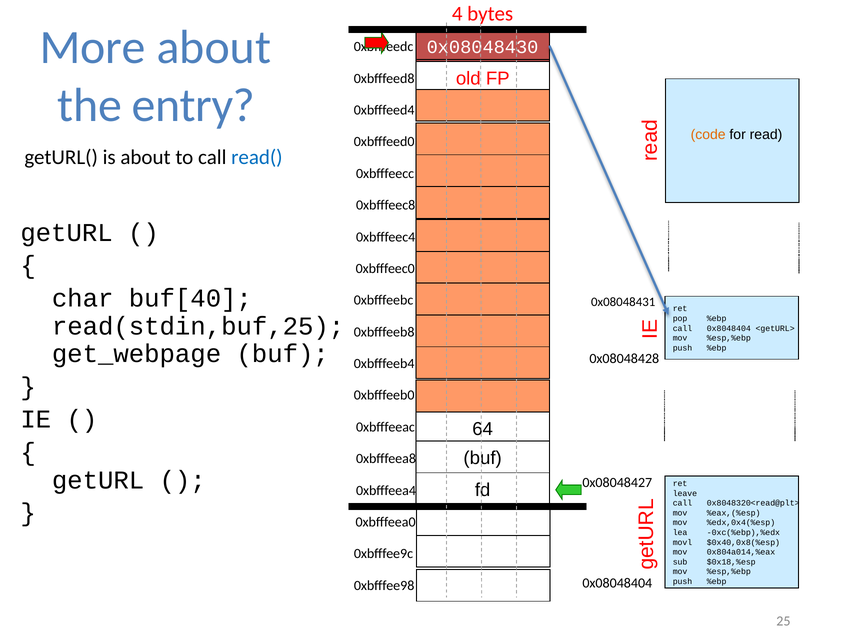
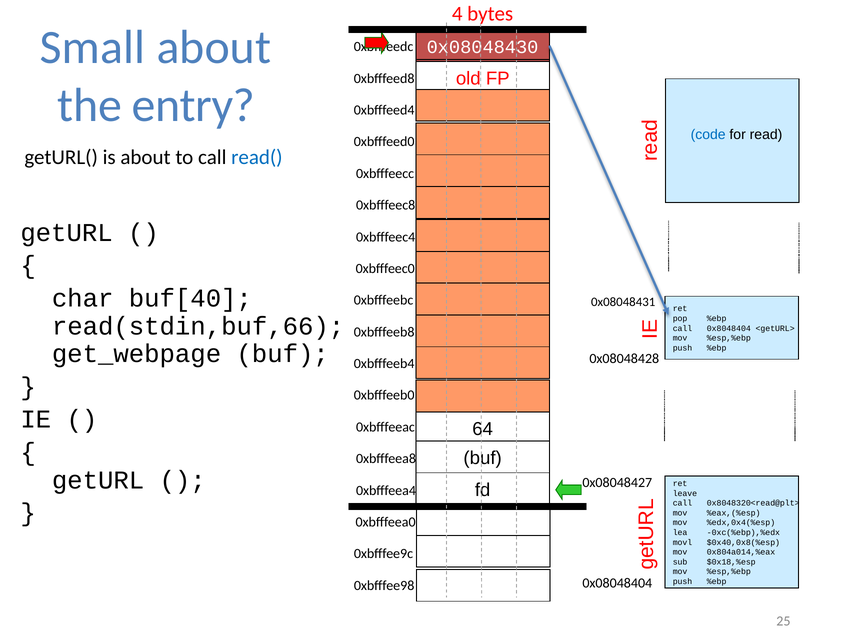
More: More -> Small
code colour: orange -> blue
read(stdin,buf,25: read(stdin,buf,25 -> read(stdin,buf,66
